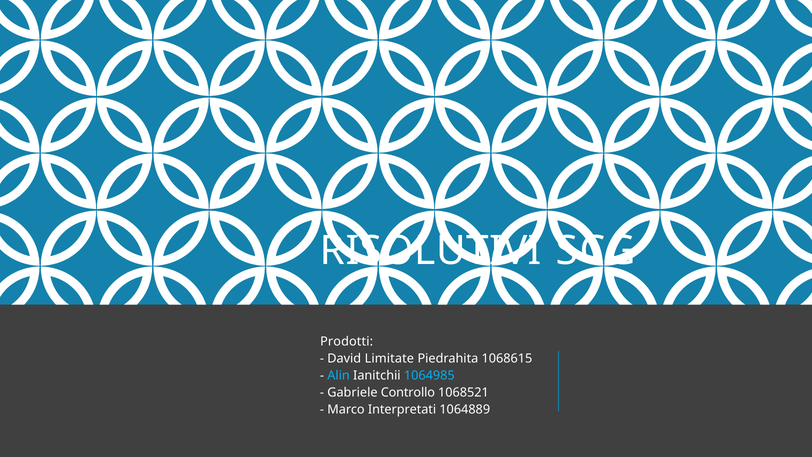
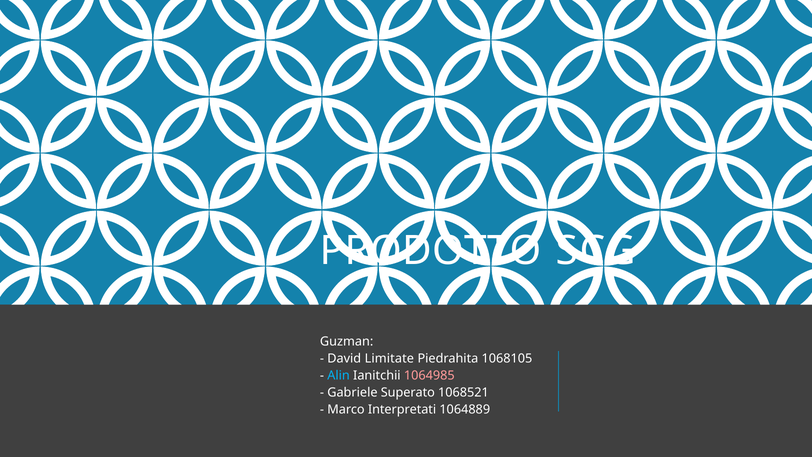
RISOLUTIVI: RISOLUTIVI -> PRODOTTO
Prodotti: Prodotti -> Guzman
1068615: 1068615 -> 1068105
1064985 colour: light blue -> pink
Controllo: Controllo -> Superato
